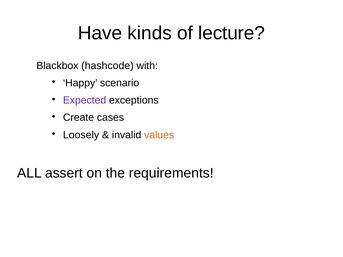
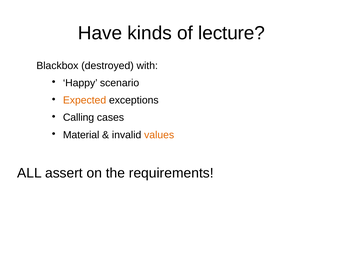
hashcode: hashcode -> destroyed
Expected colour: purple -> orange
Create: Create -> Calling
Loosely: Loosely -> Material
